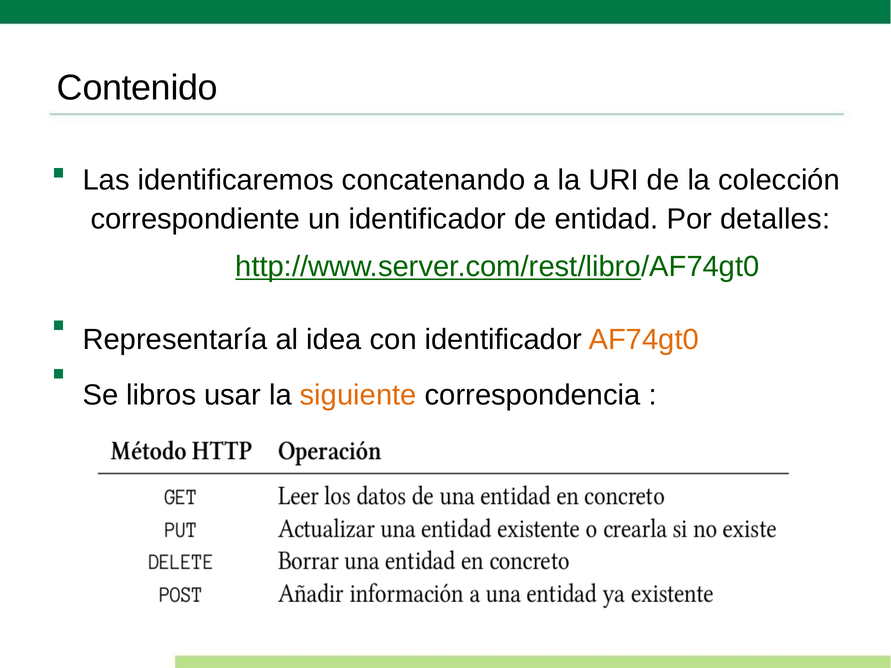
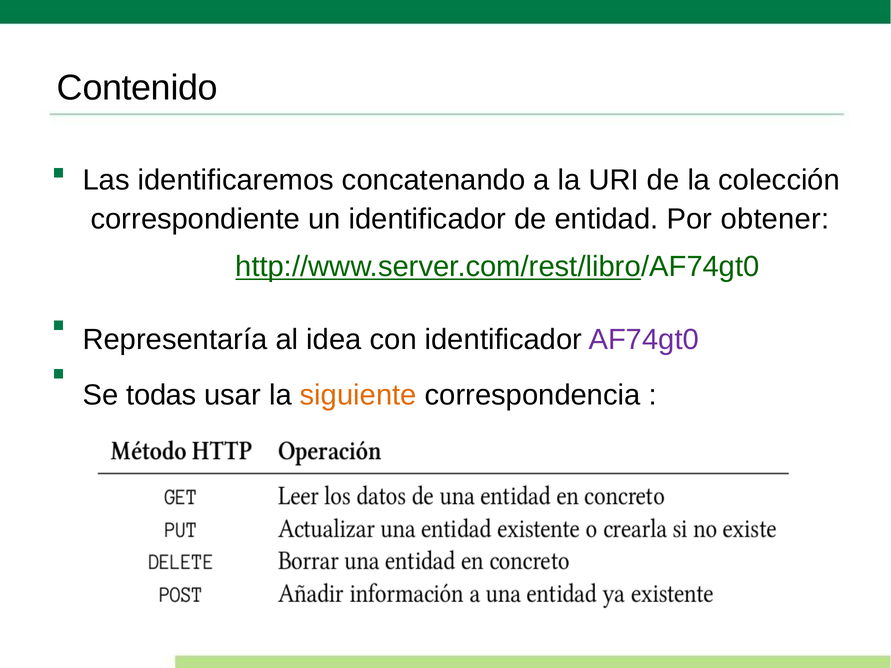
detalles: detalles -> obtener
AF74gt0 colour: orange -> purple
libros: libros -> todas
